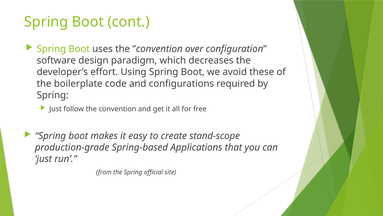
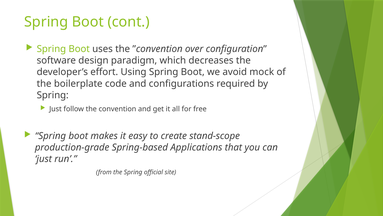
these: these -> mock
